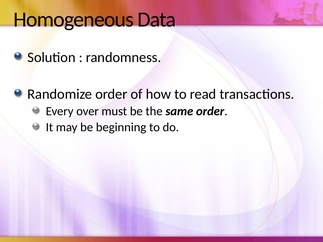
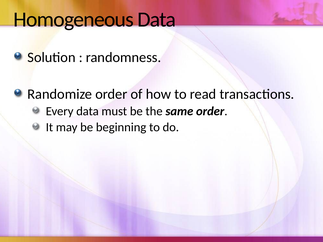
Every over: over -> data
